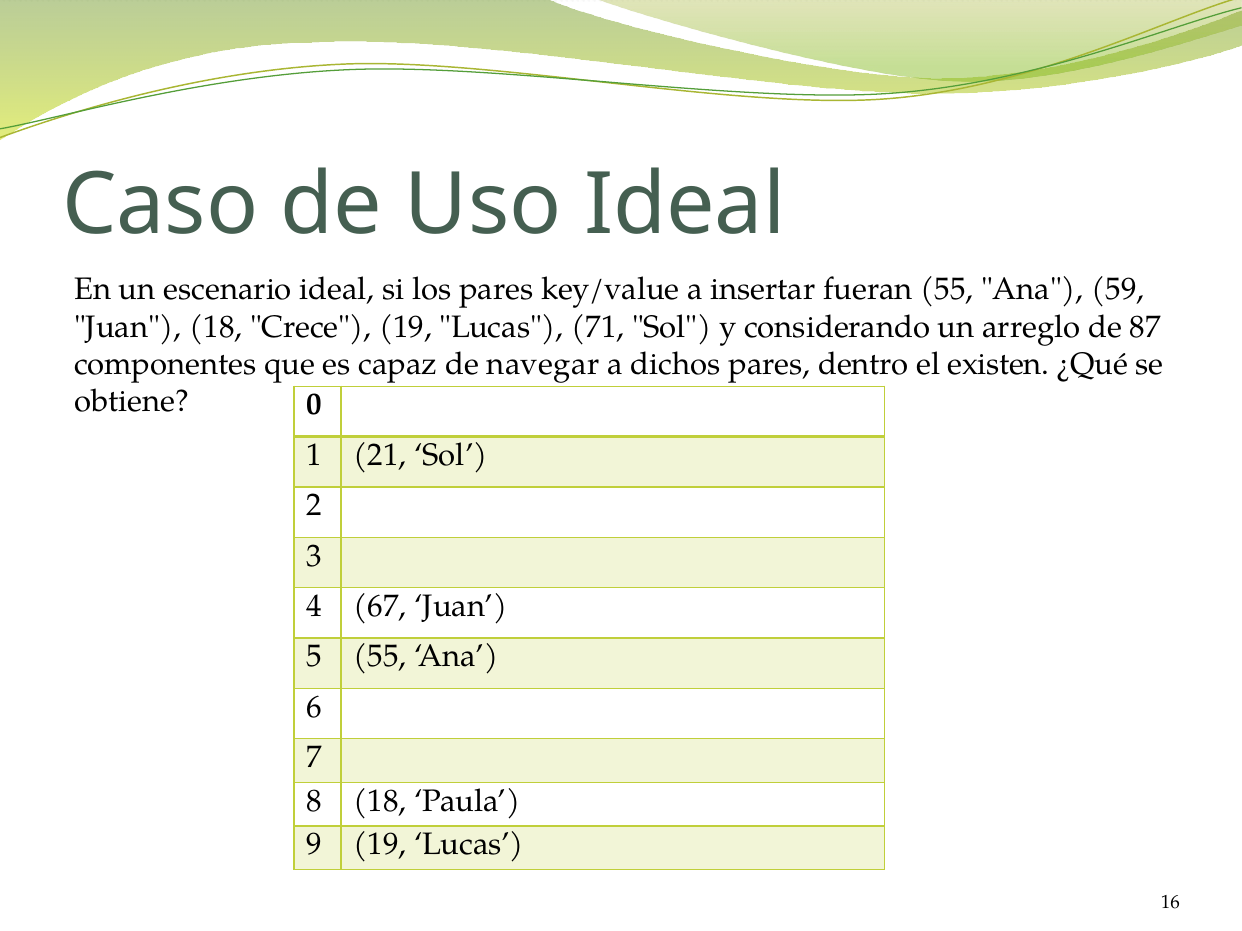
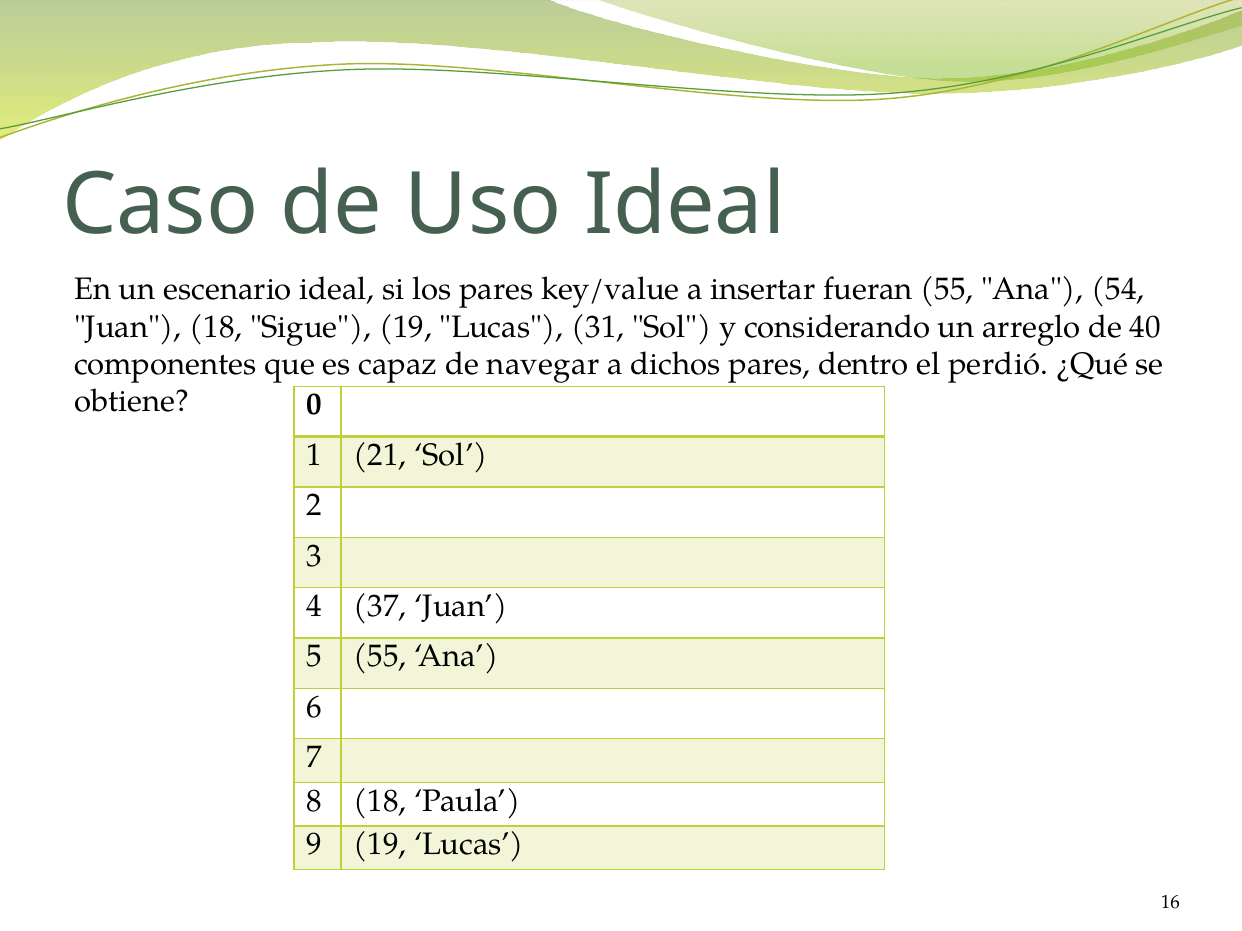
59: 59 -> 54
Crece: Crece -> Sigue
71: 71 -> 31
87: 87 -> 40
existen: existen -> perdió
67: 67 -> 37
